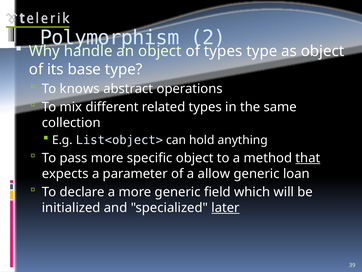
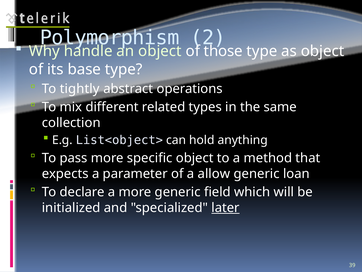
of types: types -> those
knows: knows -> tightly
that underline: present -> none
